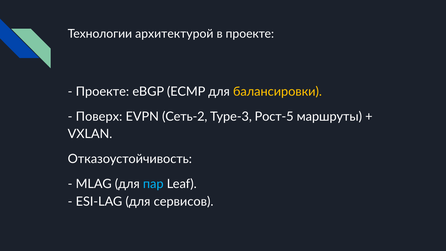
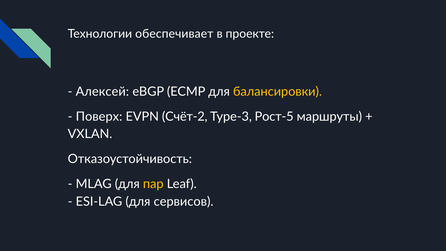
архитектурой: архитектурой -> обеспечивает
Проекте at (102, 92): Проекте -> Алексей
Сеть-2: Сеть-2 -> Счёт-2
пар colour: light blue -> yellow
